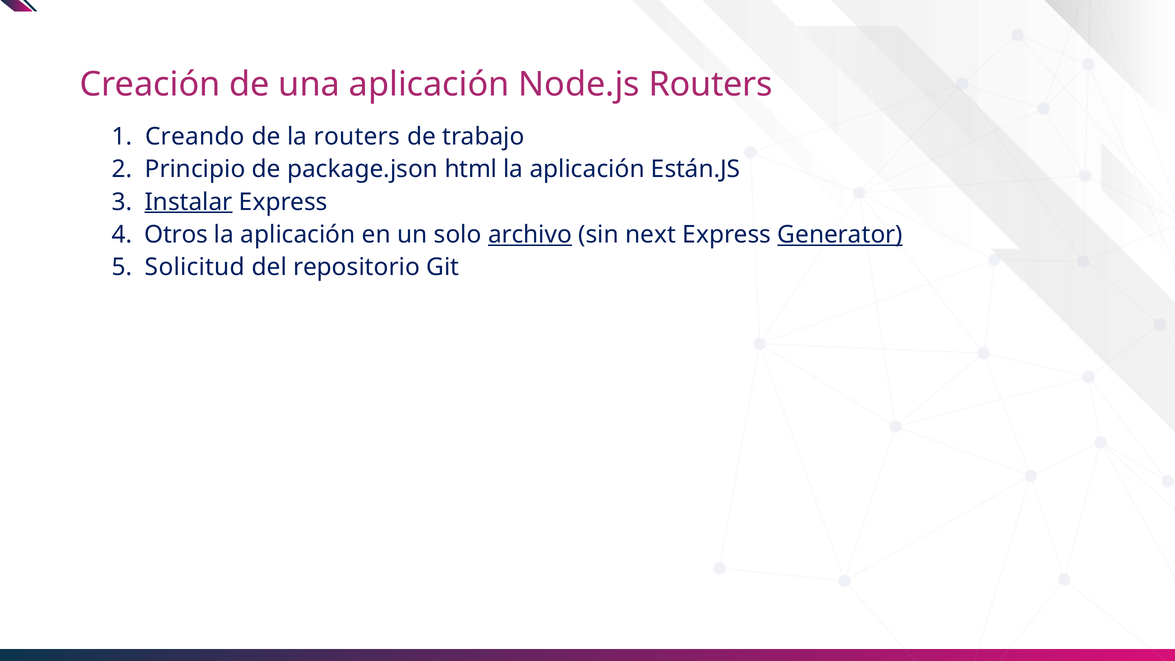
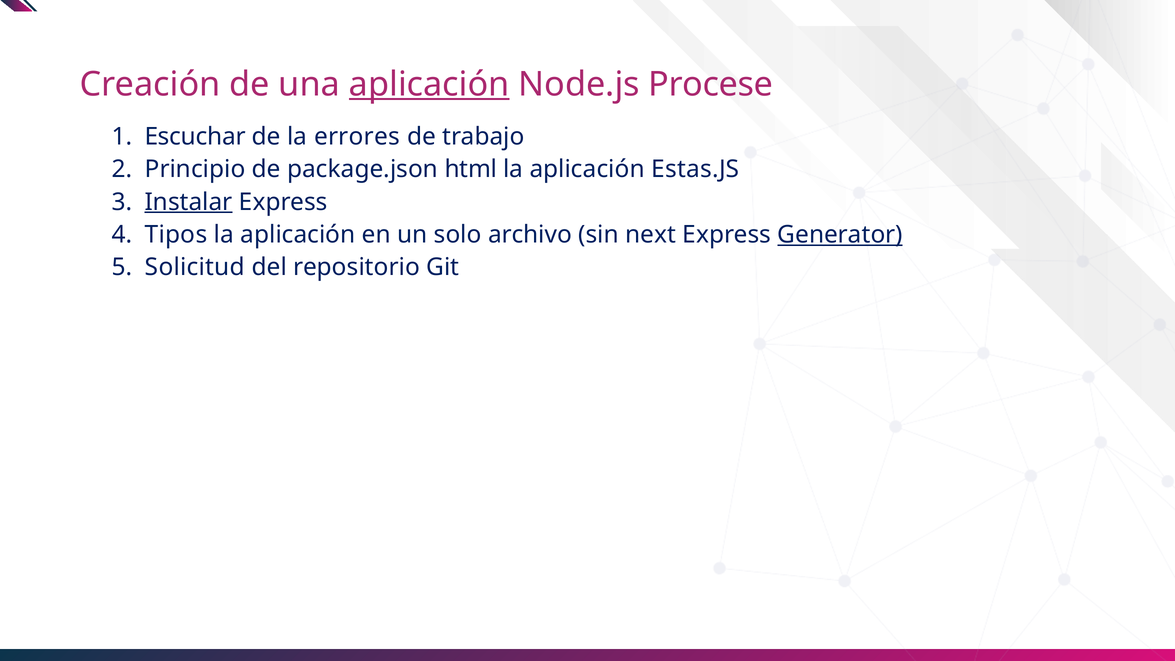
aplicación at (429, 84) underline: none -> present
Node.js Routers: Routers -> Procese
Creando: Creando -> Escuchar
la routers: routers -> errores
Están.JS: Están.JS -> Estas.JS
Otros: Otros -> Tipos
archivo underline: present -> none
